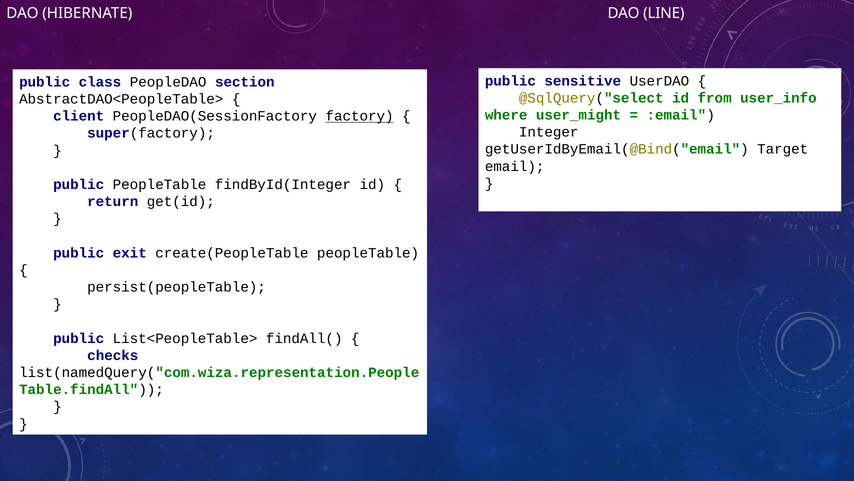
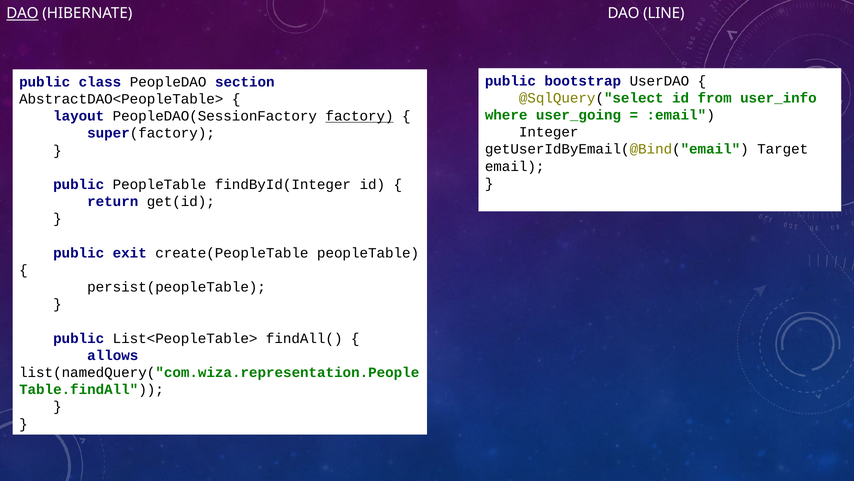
DAO at (22, 13) underline: none -> present
sensitive: sensitive -> bootstrap
user_might: user_might -> user_going
client: client -> layout
checks: checks -> allows
